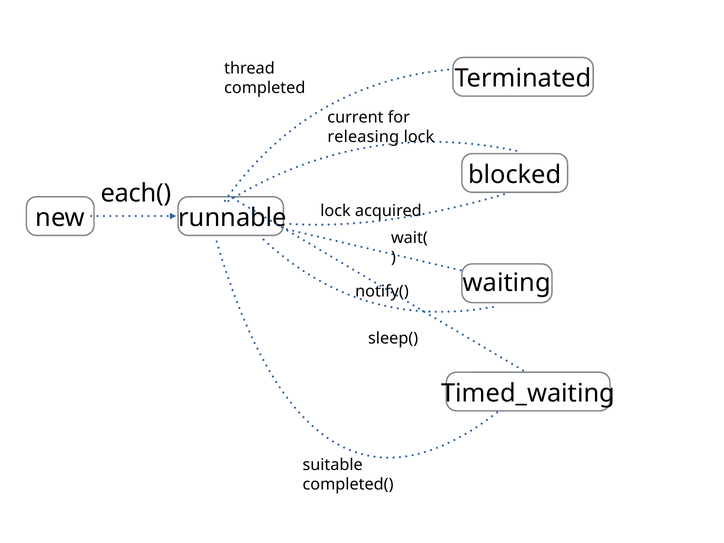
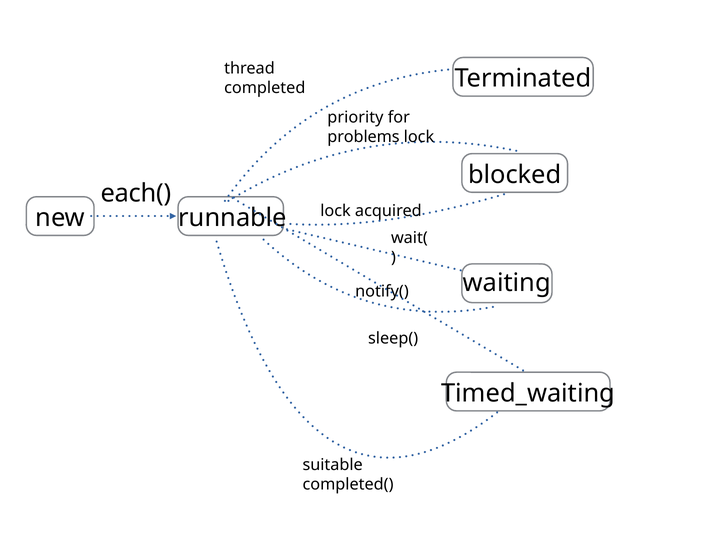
current: current -> priority
releasing: releasing -> problems
